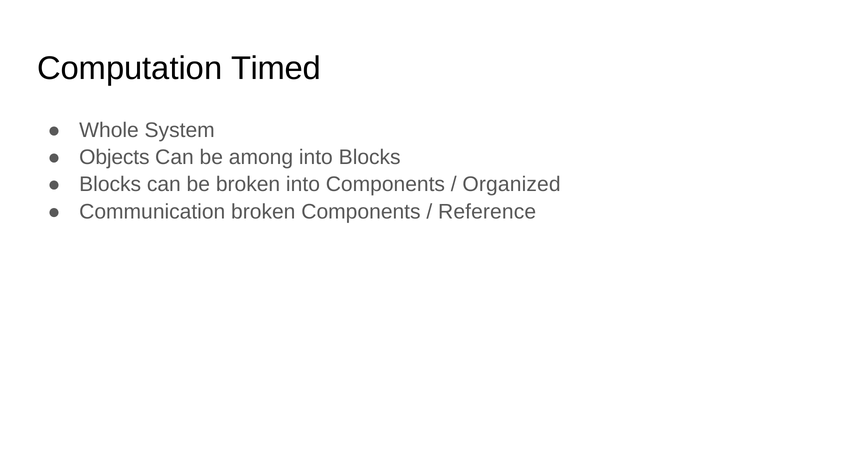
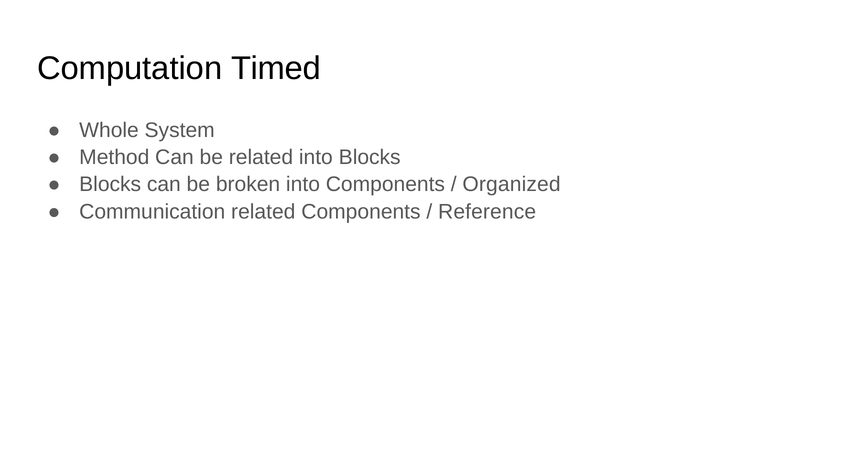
Objects: Objects -> Method
be among: among -> related
Communication broken: broken -> related
